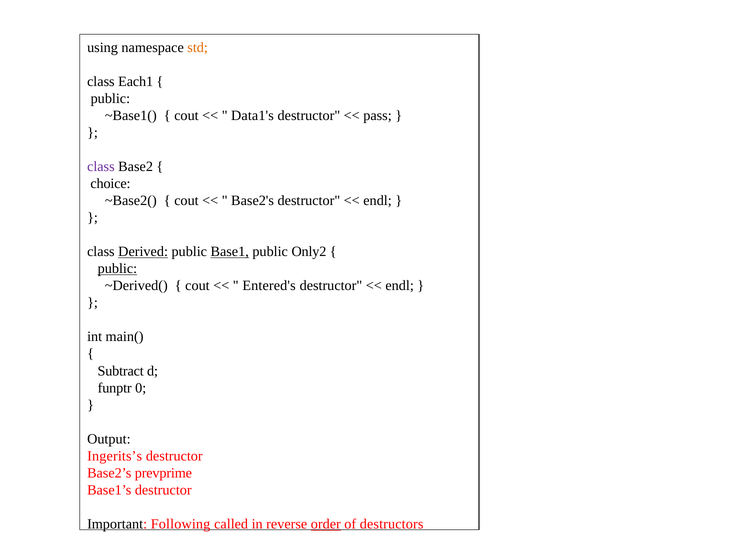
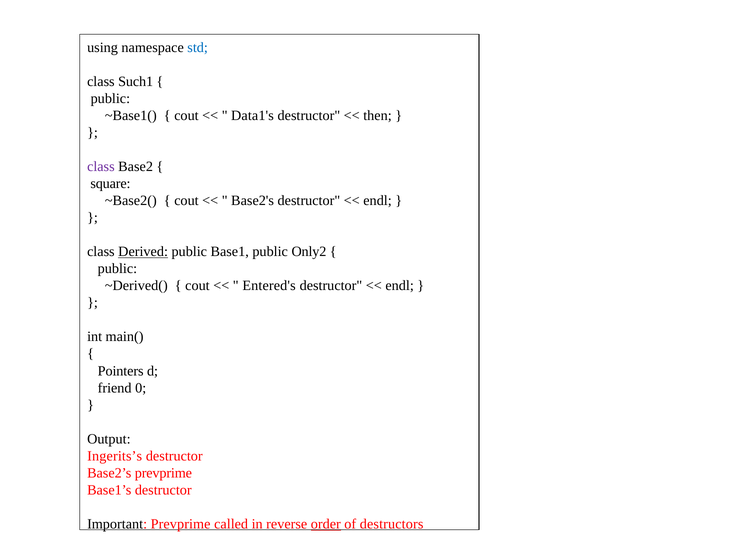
std colour: orange -> blue
Each1: Each1 -> Such1
pass: pass -> then
choice: choice -> square
Base1 underline: present -> none
public at (117, 269) underline: present -> none
Subtract: Subtract -> Pointers
funptr: funptr -> friend
Important Following: Following -> Prevprime
